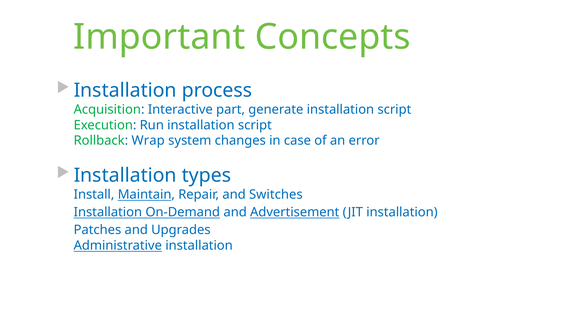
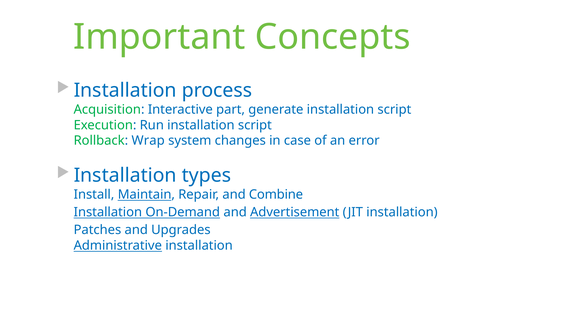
Switches: Switches -> Combine
